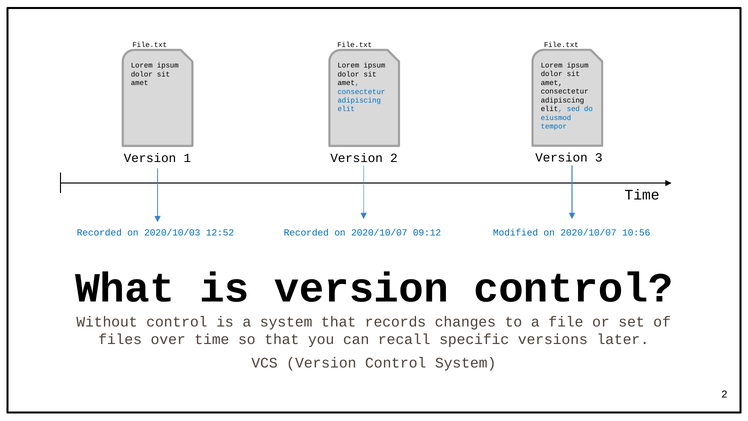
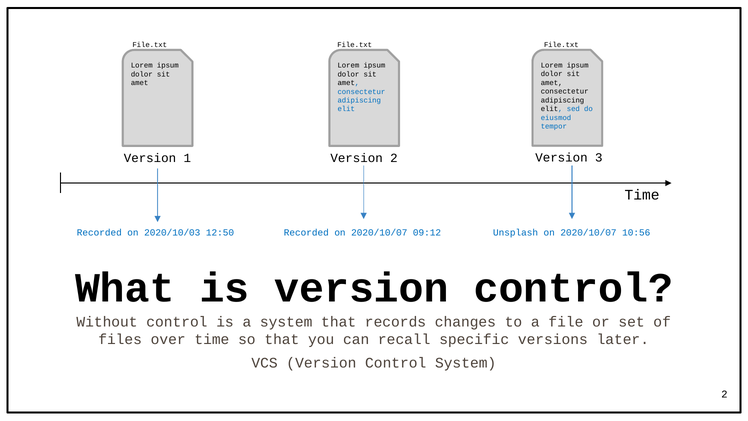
12:52: 12:52 -> 12:50
Modified: Modified -> Unsplash
